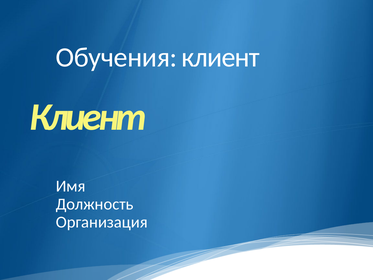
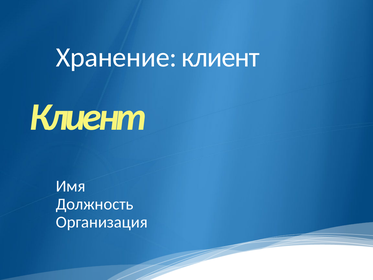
Обучения: Обучения -> Хранение
